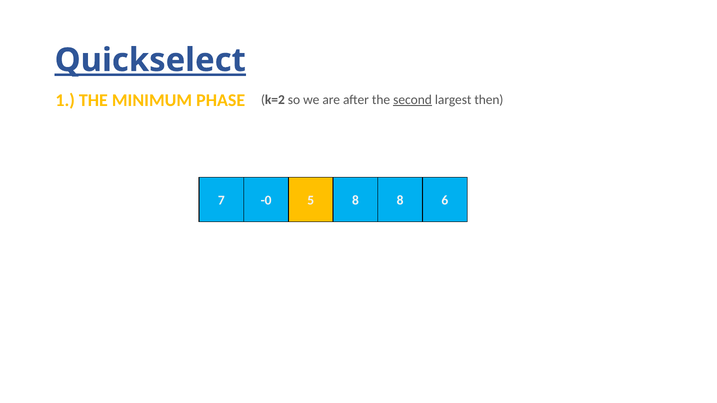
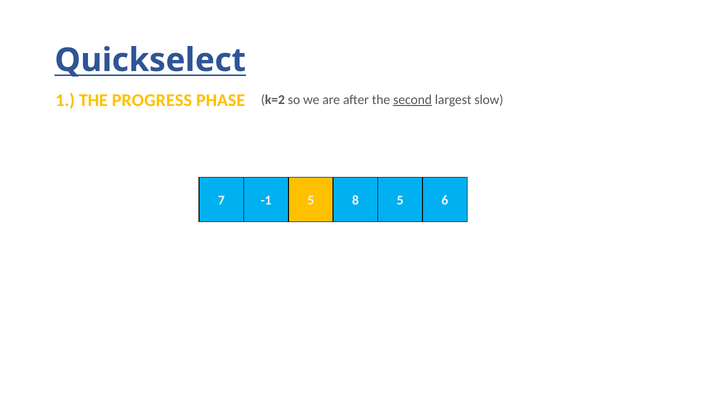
Quickselect underline: present -> none
MINIMUM: MINIMUM -> PROGRESS
then: then -> slow
-0: -0 -> -1
8 8: 8 -> 5
